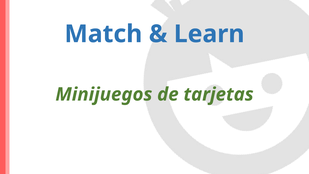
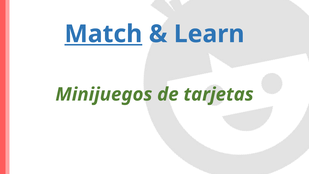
Match underline: none -> present
